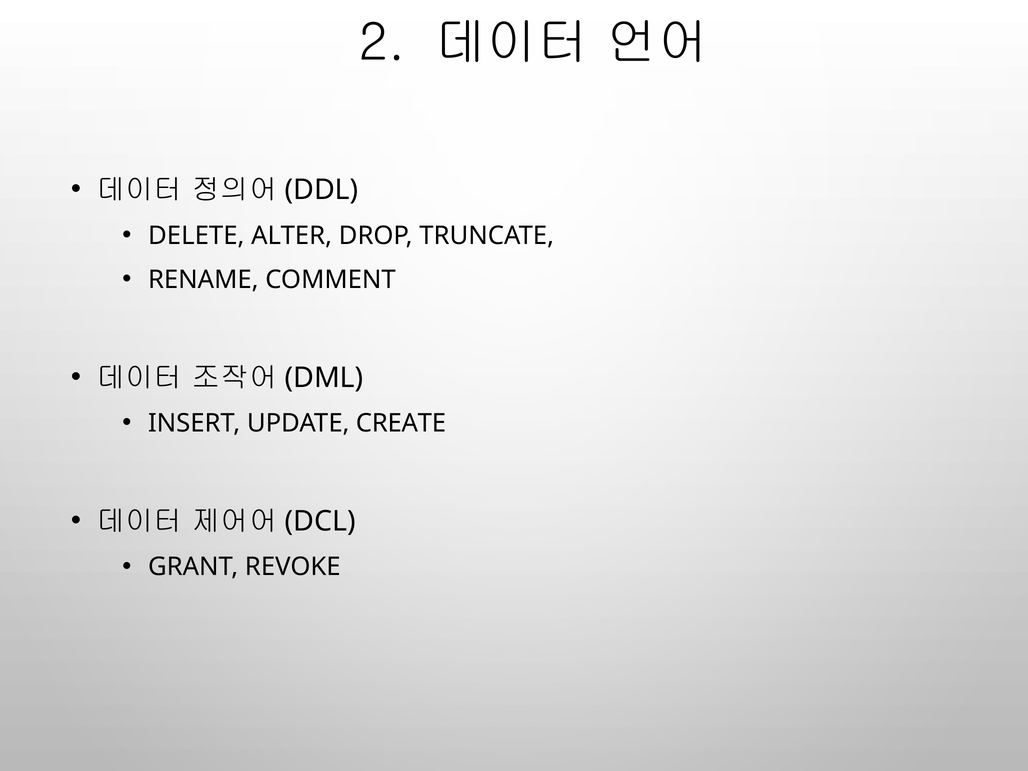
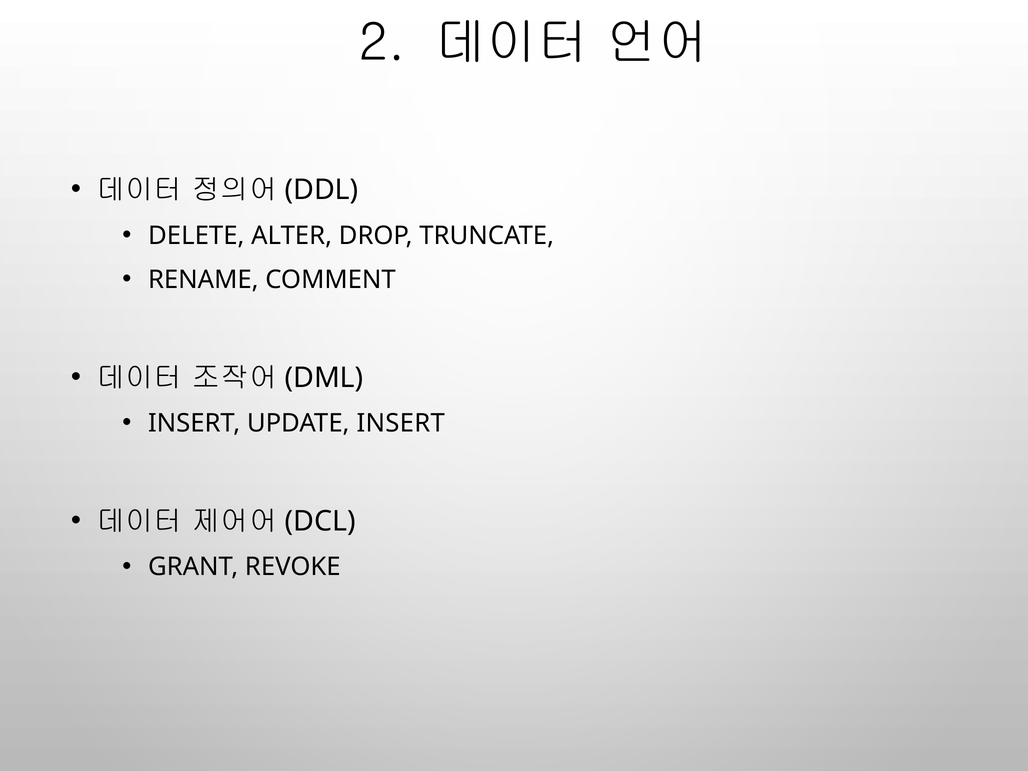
UPDATE CREATE: CREATE -> INSERT
